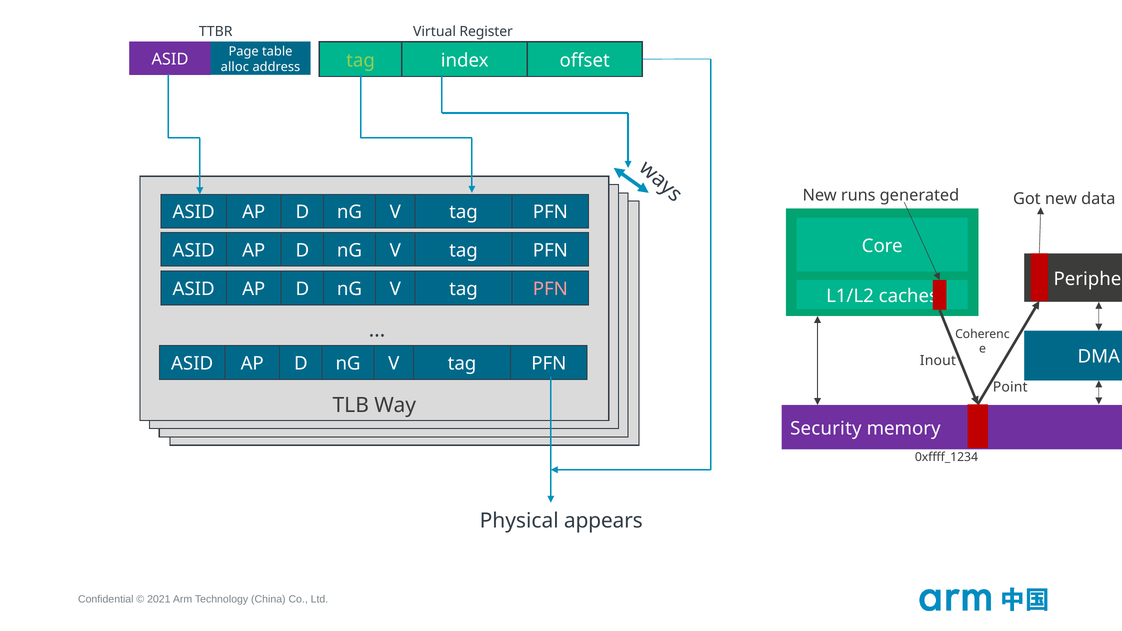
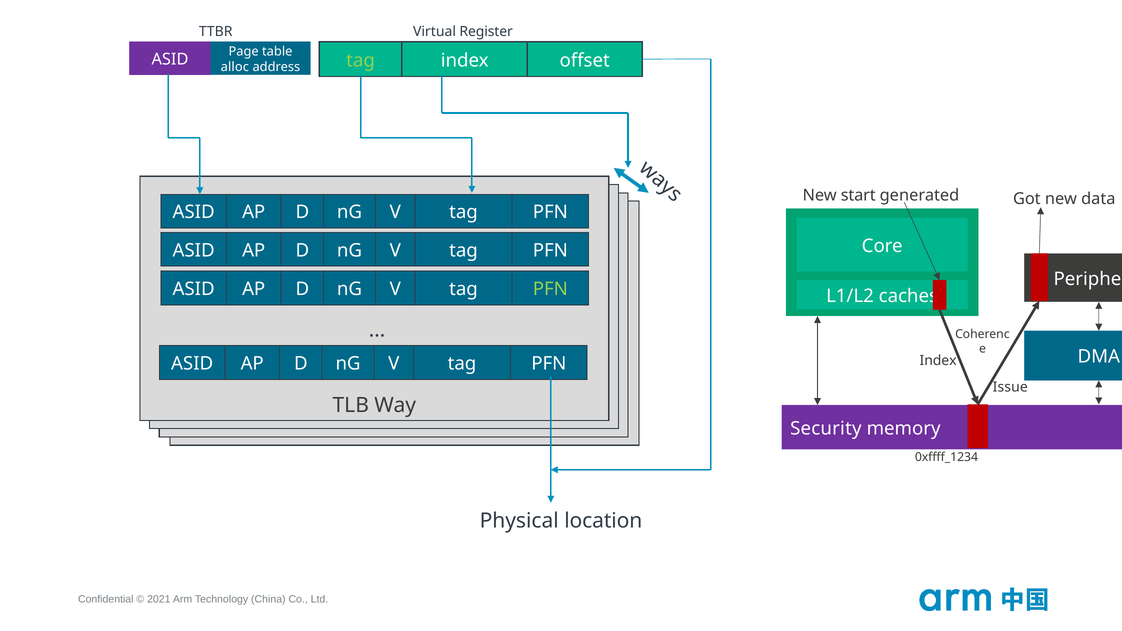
runs: runs -> start
PFN at (550, 289) colour: pink -> light green
Inout at (938, 361): Inout -> Index
Point: Point -> Issue
appears: appears -> location
